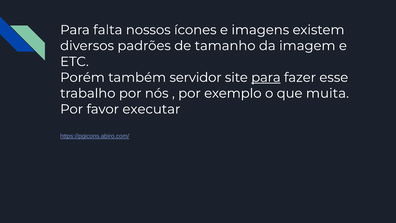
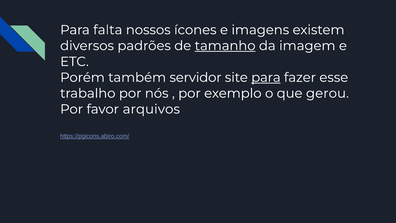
tamanho underline: none -> present
muita: muita -> gerou
executar: executar -> arquivos
